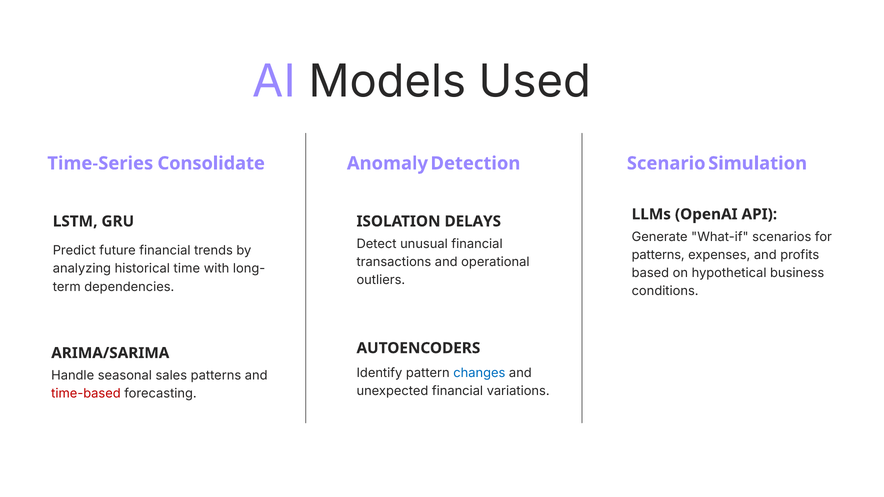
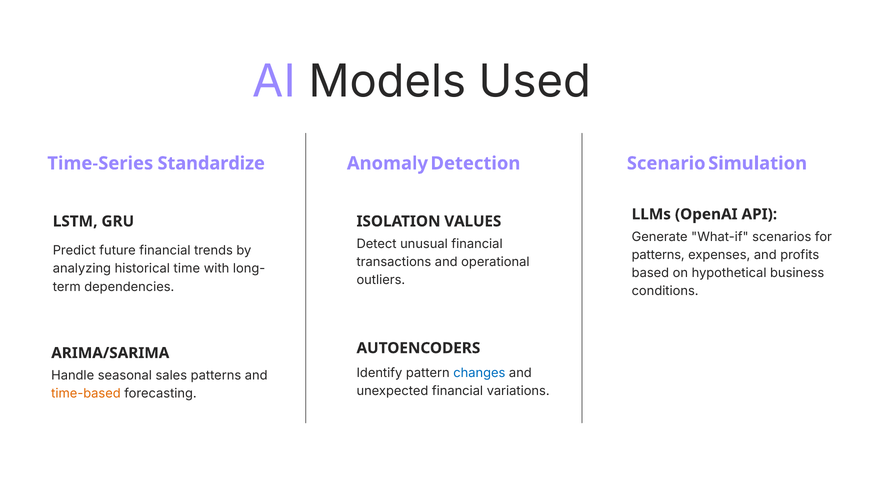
Consolidate: Consolidate -> Standardize
DELAYS: DELAYS -> VALUES
time-based colour: red -> orange
